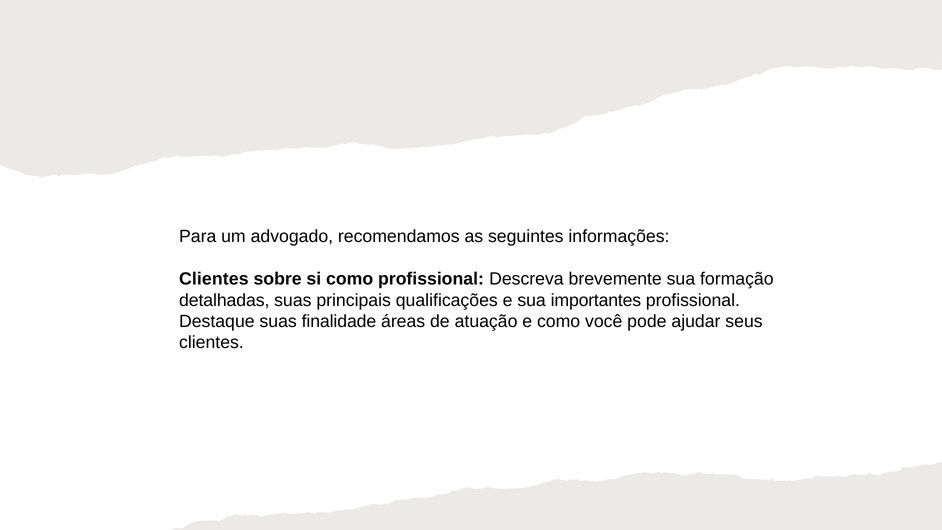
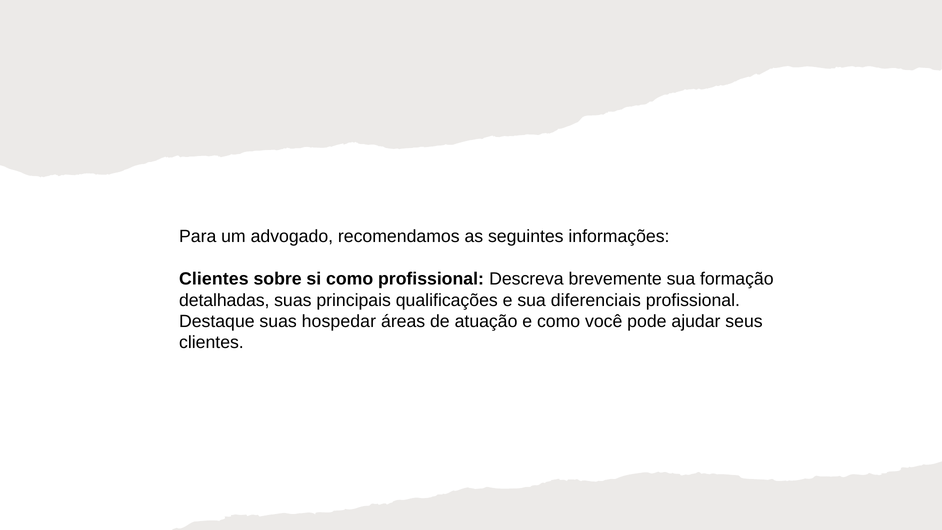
importantes: importantes -> diferenciais
finalidade: finalidade -> hospedar
